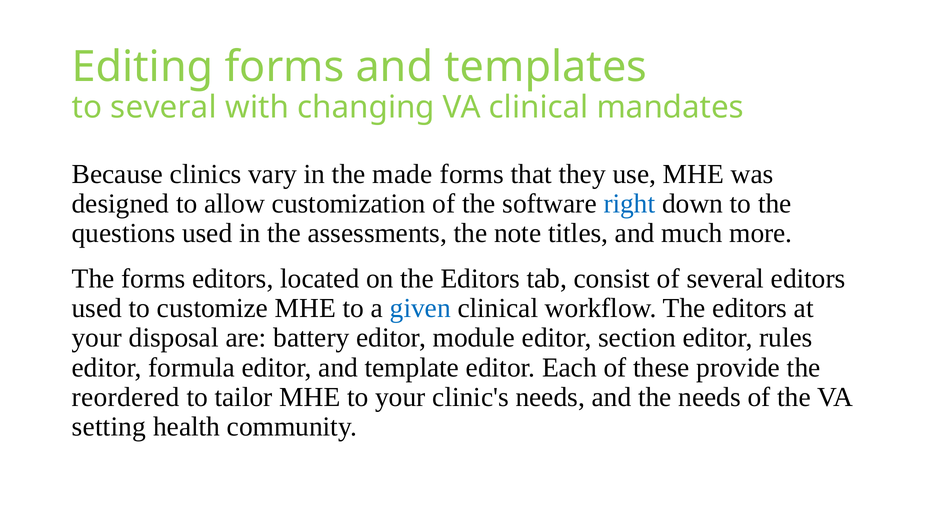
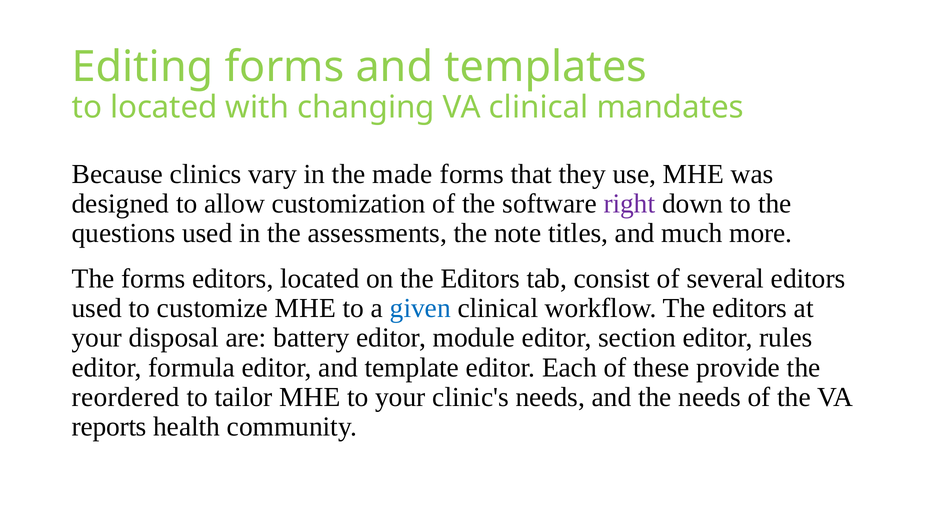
to several: several -> located
right colour: blue -> purple
setting: setting -> reports
